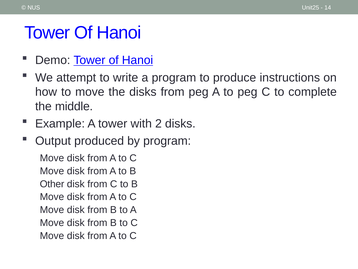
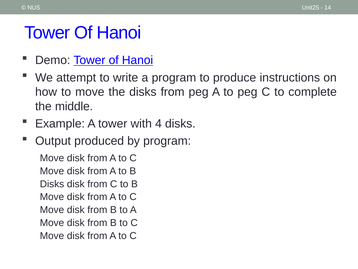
2: 2 -> 4
Other at (52, 184): Other -> Disks
